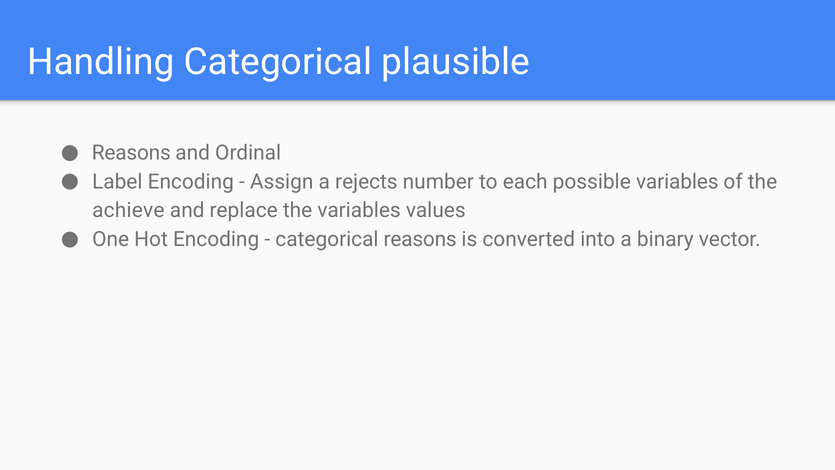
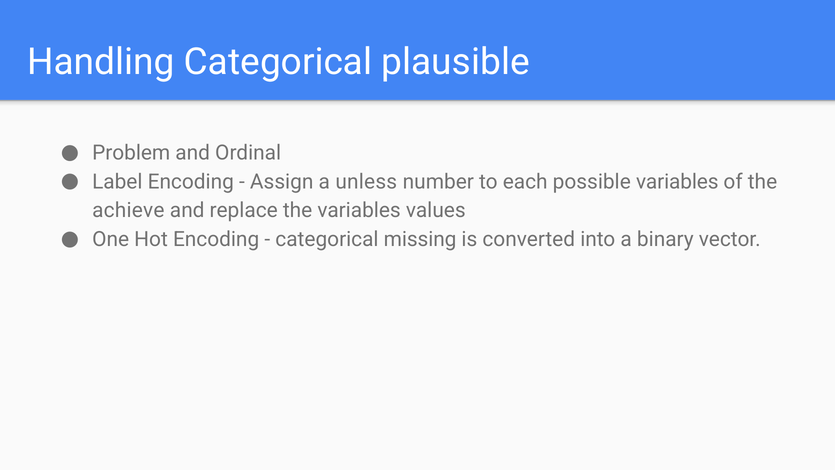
Reasons at (131, 153): Reasons -> Problem
rejects: rejects -> unless
categorical reasons: reasons -> missing
